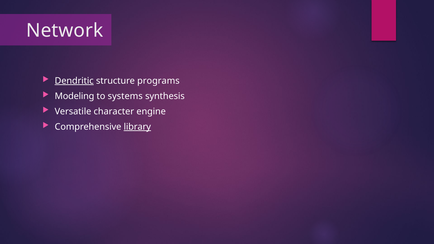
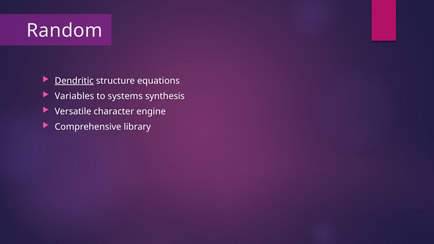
Network: Network -> Random
programs: programs -> equations
Modeling: Modeling -> Variables
library underline: present -> none
